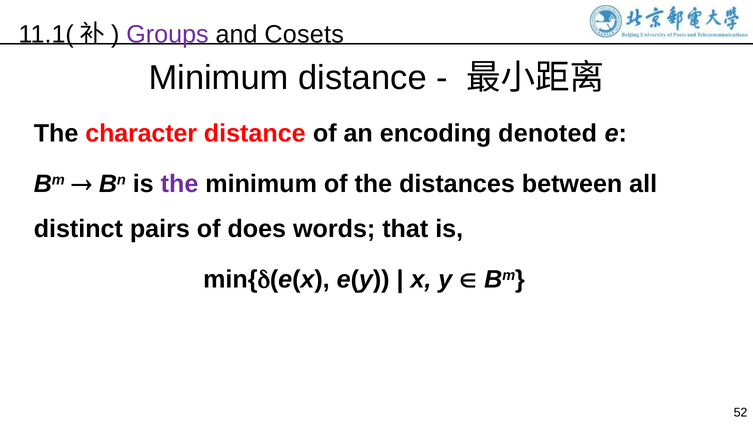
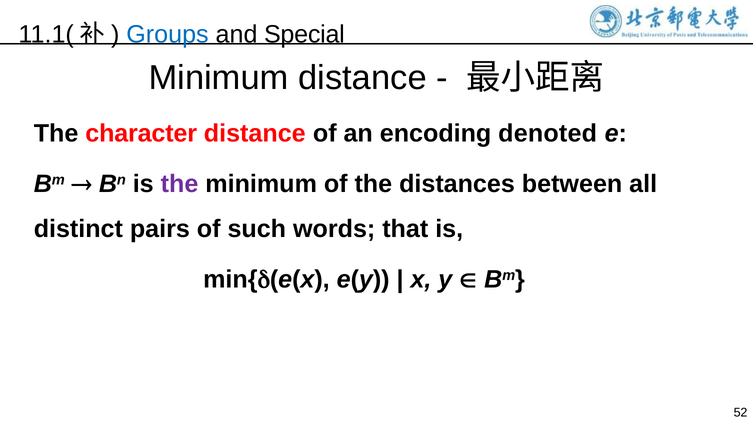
Groups colour: purple -> blue
Cosets: Cosets -> Special
does: does -> such
